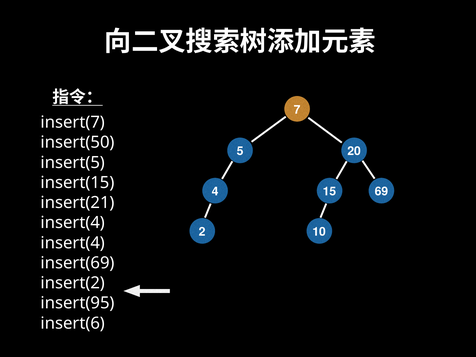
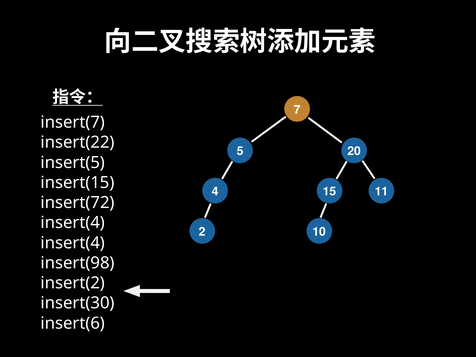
insert(50: insert(50 -> insert(22
69: 69 -> 11
insert(21: insert(21 -> insert(72
insert(69: insert(69 -> insert(98
insert(95: insert(95 -> insert(30
